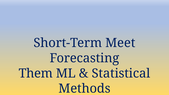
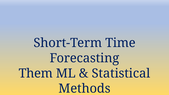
Meet: Meet -> Time
